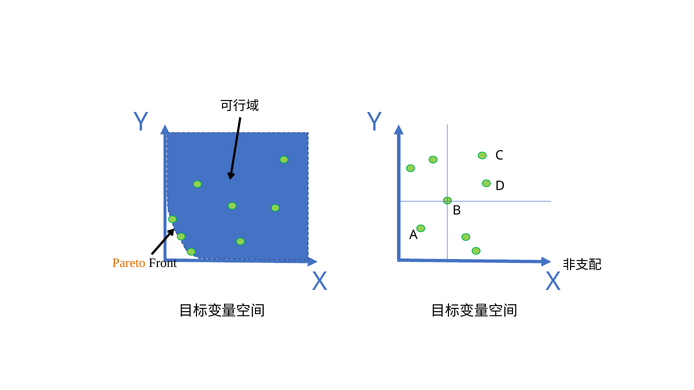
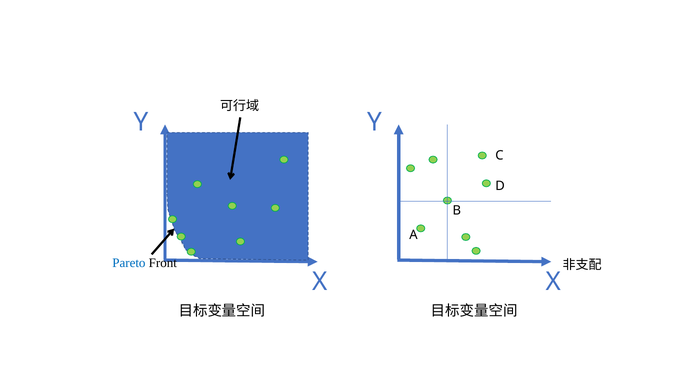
Pareto colour: orange -> blue
